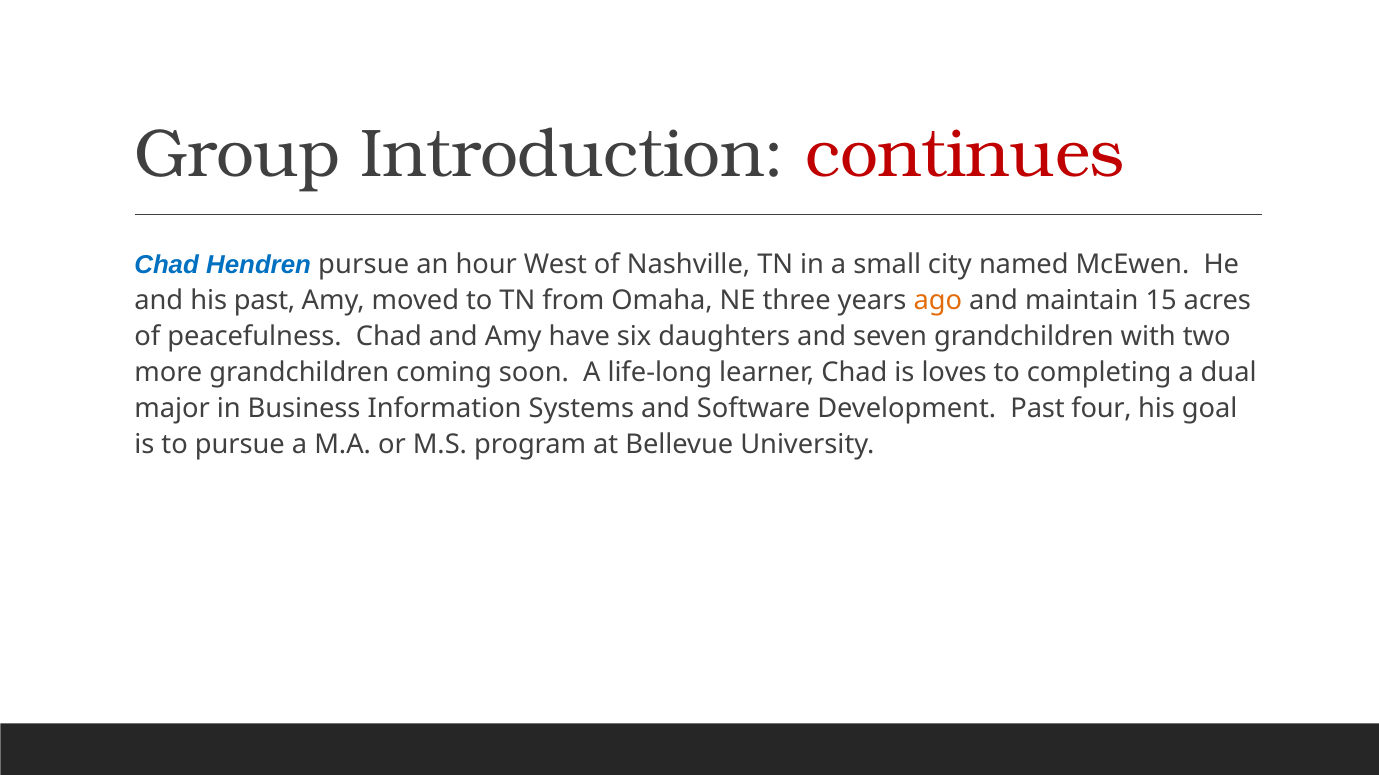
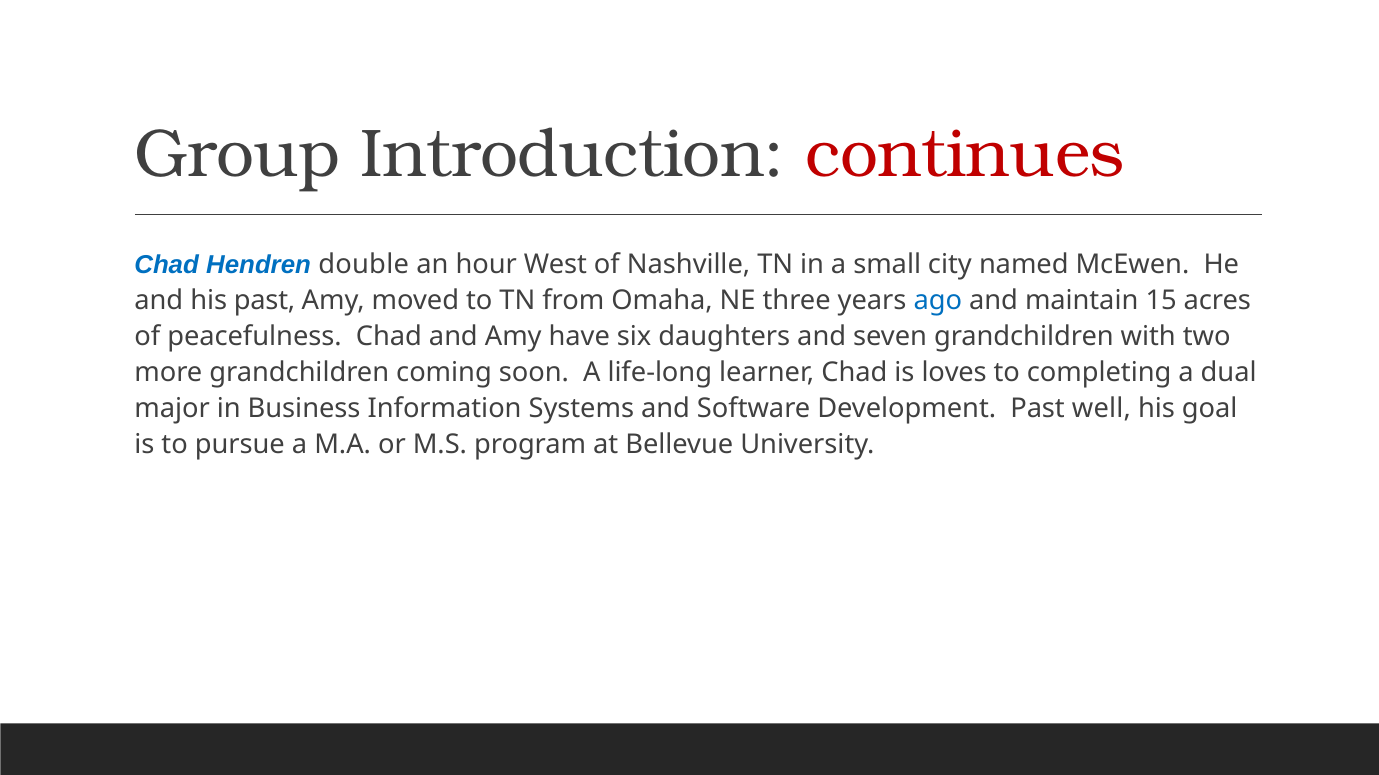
Hendren pursue: pursue -> double
ago colour: orange -> blue
four: four -> well
